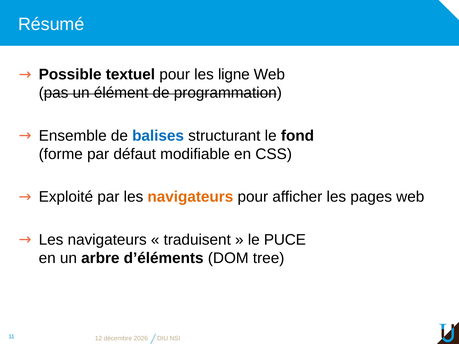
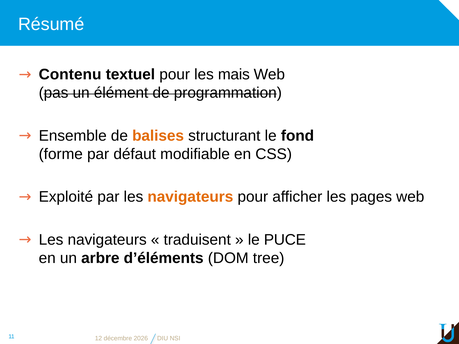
Possible: Possible -> Contenu
ligne: ligne -> mais
balises colour: blue -> orange
